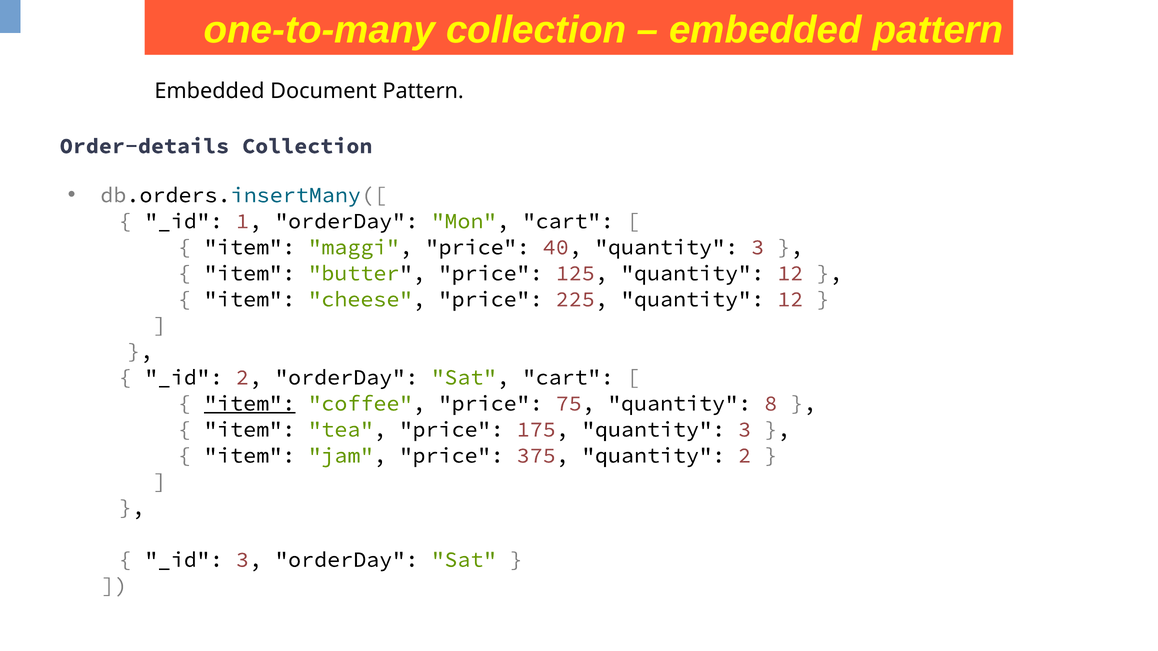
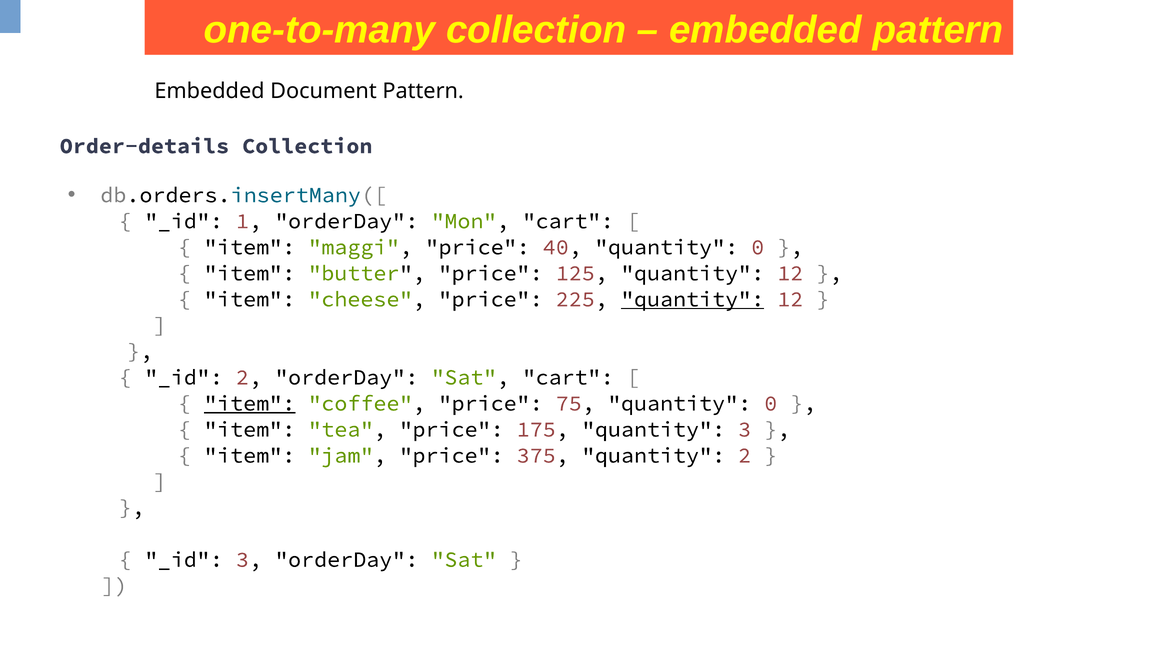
40 quantity 3: 3 -> 0
quantity at (693, 299) underline: none -> present
75 quantity 8: 8 -> 0
